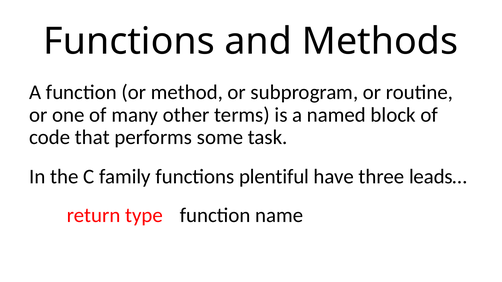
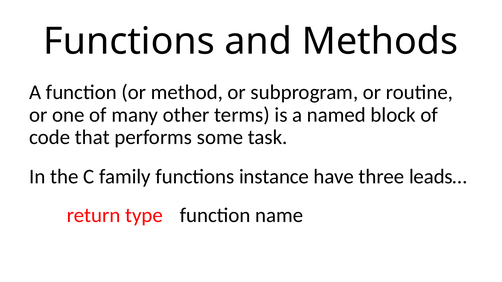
plentiful: plentiful -> instance
